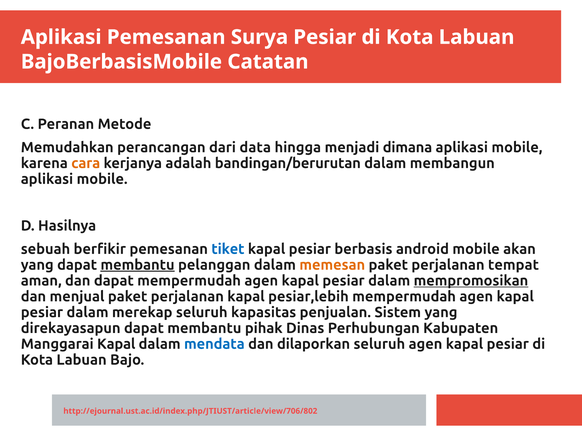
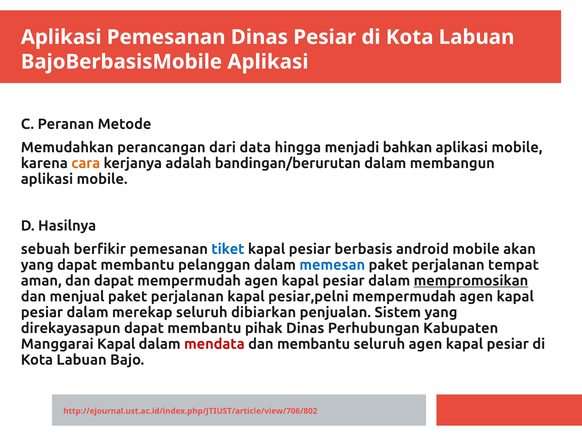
Pemesanan Surya: Surya -> Dinas
BajoBerbasisMobile Catatan: Catatan -> Aplikasi
dimana: dimana -> bahkan
membantu at (138, 265) underline: present -> none
memesan colour: orange -> blue
pesiar,lebih: pesiar,lebih -> pesiar,pelni
kapasitas: kapasitas -> dibiarkan
mendata colour: blue -> red
dan dilaporkan: dilaporkan -> membantu
